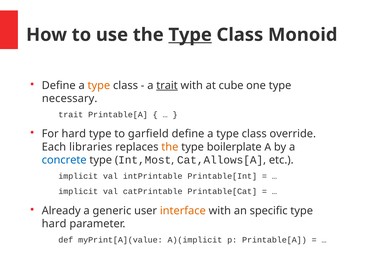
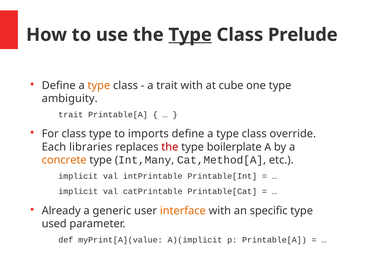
Monoid: Monoid -> Prelude
trait at (167, 86) underline: present -> none
necessary: necessary -> ambiguity
For hard: hard -> class
garfield: garfield -> imports
the at (170, 147) colour: orange -> red
concrete colour: blue -> orange
Int,Most: Int,Most -> Int,Many
Cat,Allows[A: Cat,Allows[A -> Cat,Method[A
hard at (54, 224): hard -> used
